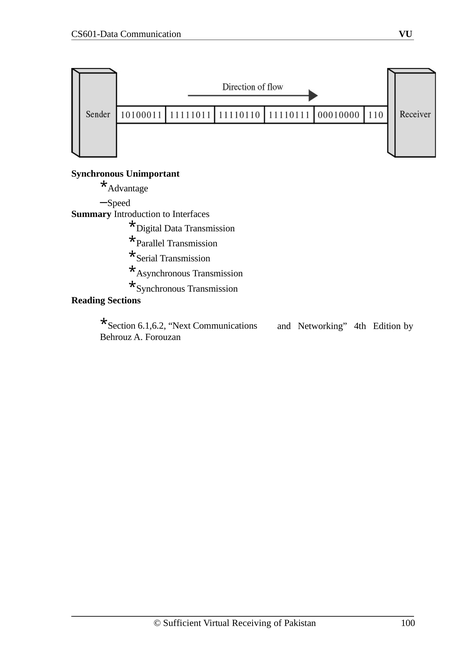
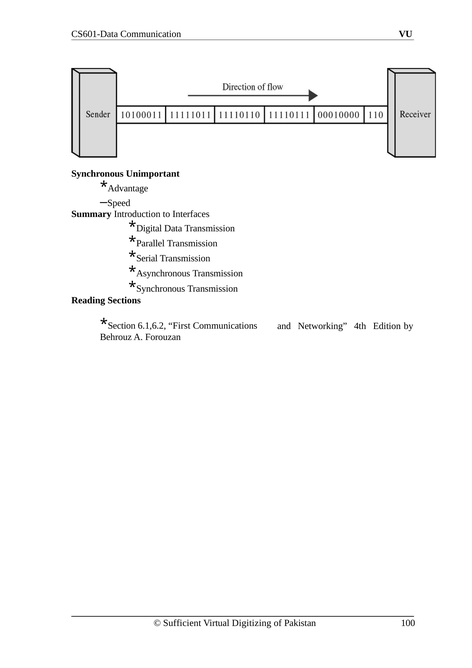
Next: Next -> First
Receiving: Receiving -> Digitizing
